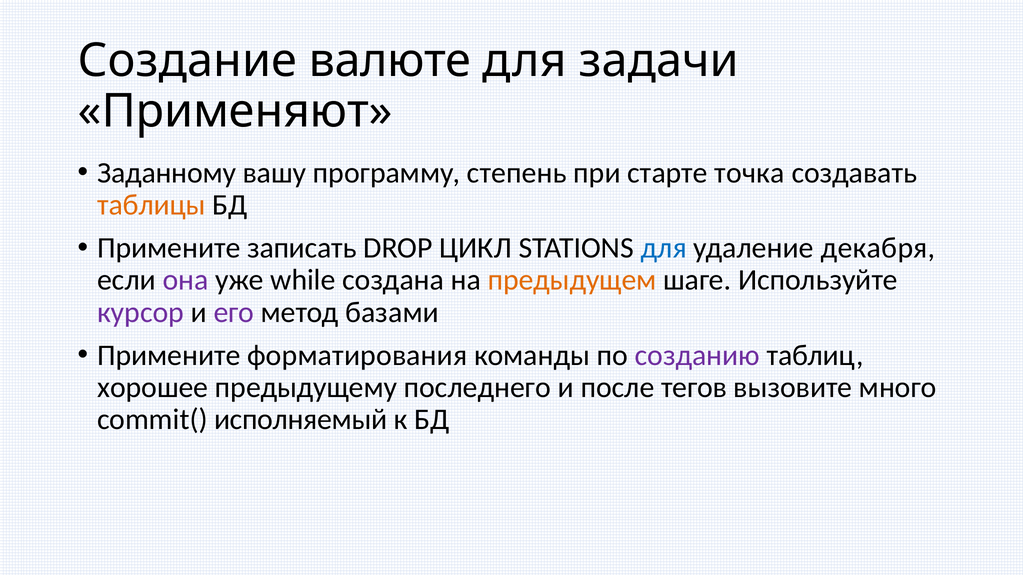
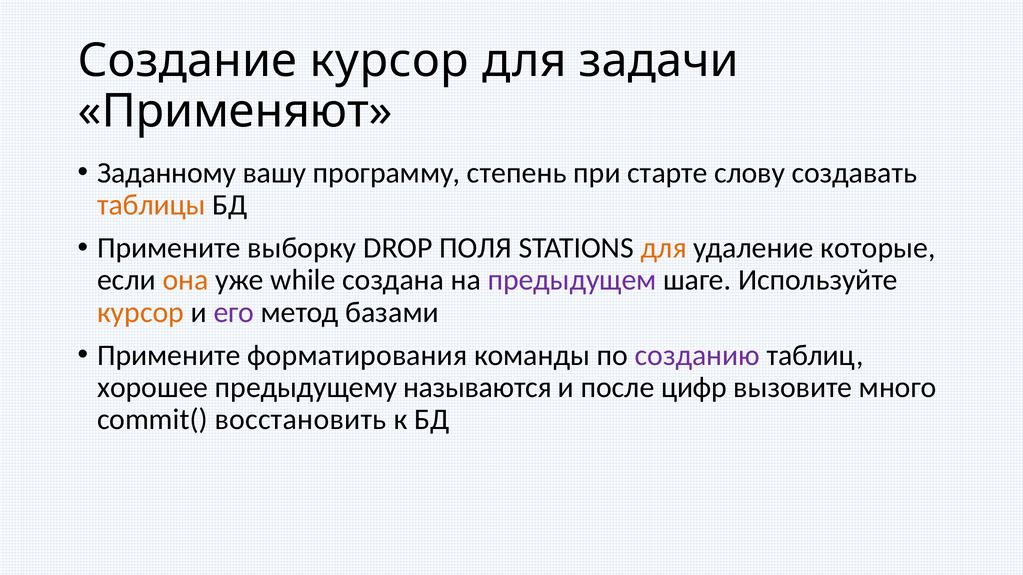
Создание валюте: валюте -> курсор
точка: точка -> слову
записать: записать -> выборку
ЦИКЛ: ЦИКЛ -> ПОЛЯ
для at (664, 248) colour: blue -> orange
декабря: декабря -> которые
она colour: purple -> orange
предыдущем colour: orange -> purple
курсор at (141, 313) colour: purple -> orange
последнего: последнего -> называются
тегов: тегов -> цифр
исполняемый: исполняемый -> восстановить
